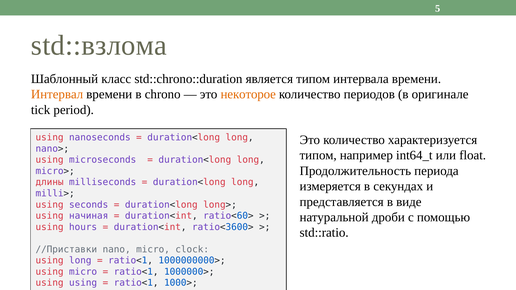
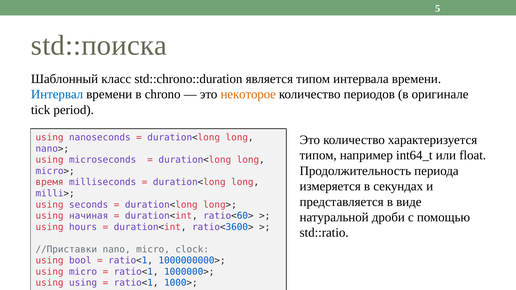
std::взлома: std::взлома -> std::поиска
Интервал colour: orange -> blue
длины: длины -> время
using long: long -> bool
